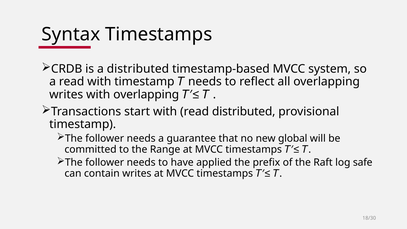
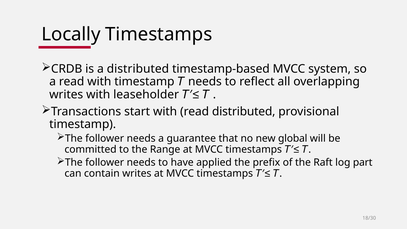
Syntax: Syntax -> Locally
with overlapping: overlapping -> leaseholder
safe: safe -> part
